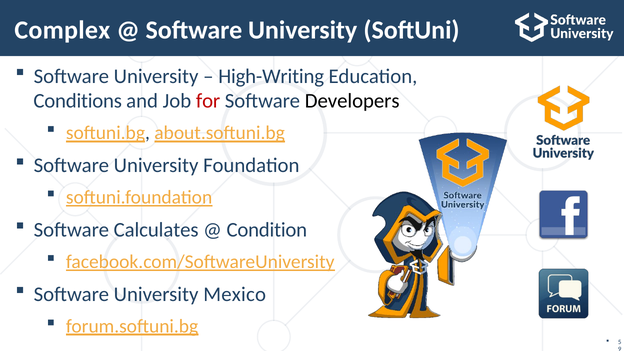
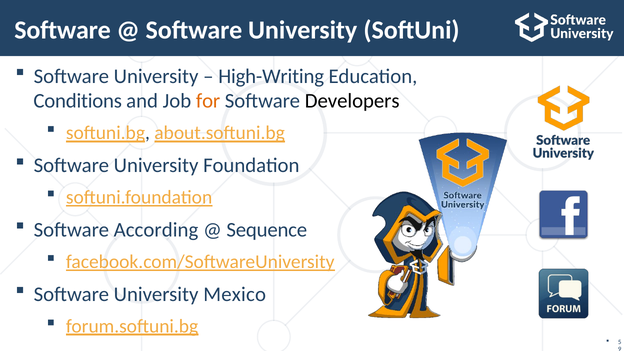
Complex at (62, 30): Complex -> Software
for colour: red -> orange
Calculates: Calculates -> According
Condition: Condition -> Sequence
